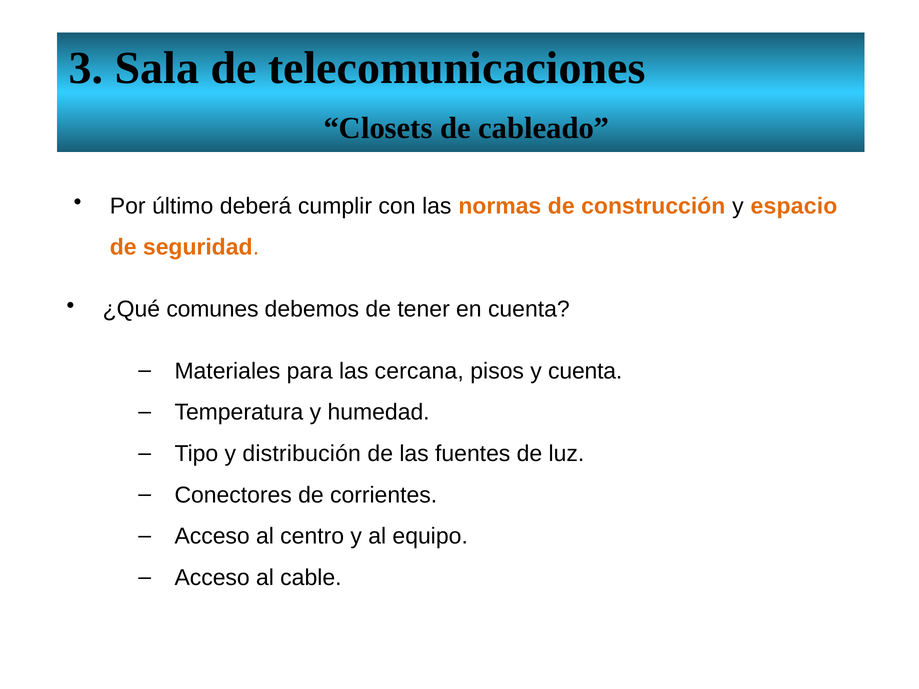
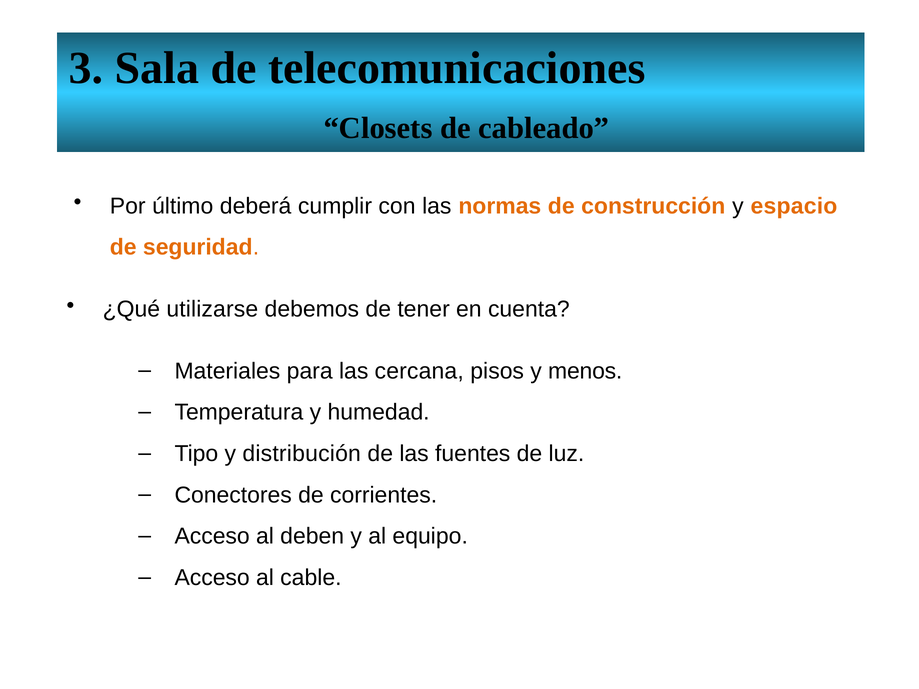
comunes: comunes -> utilizarse
y cuenta: cuenta -> menos
centro: centro -> deben
